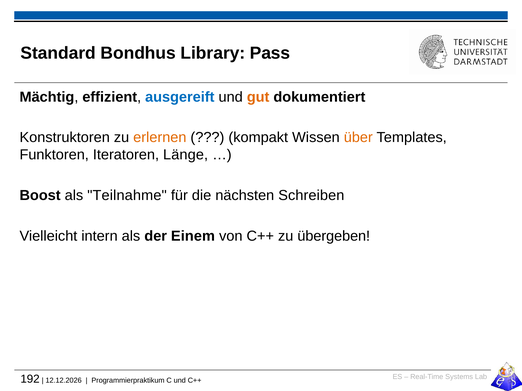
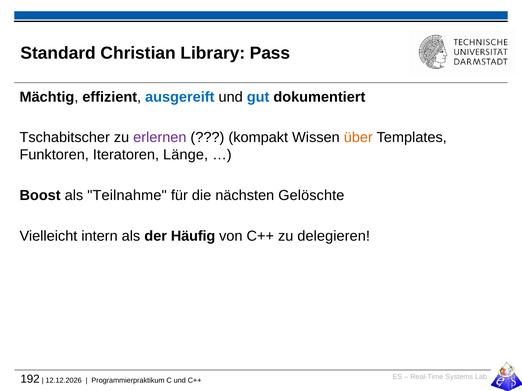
Bondhus: Bondhus -> Christian
gut colour: orange -> blue
Konstruktoren: Konstruktoren -> Tschabitscher
erlernen colour: orange -> purple
Schreiben: Schreiben -> Gelöschte
Einem: Einem -> Häufig
übergeben: übergeben -> delegieren
